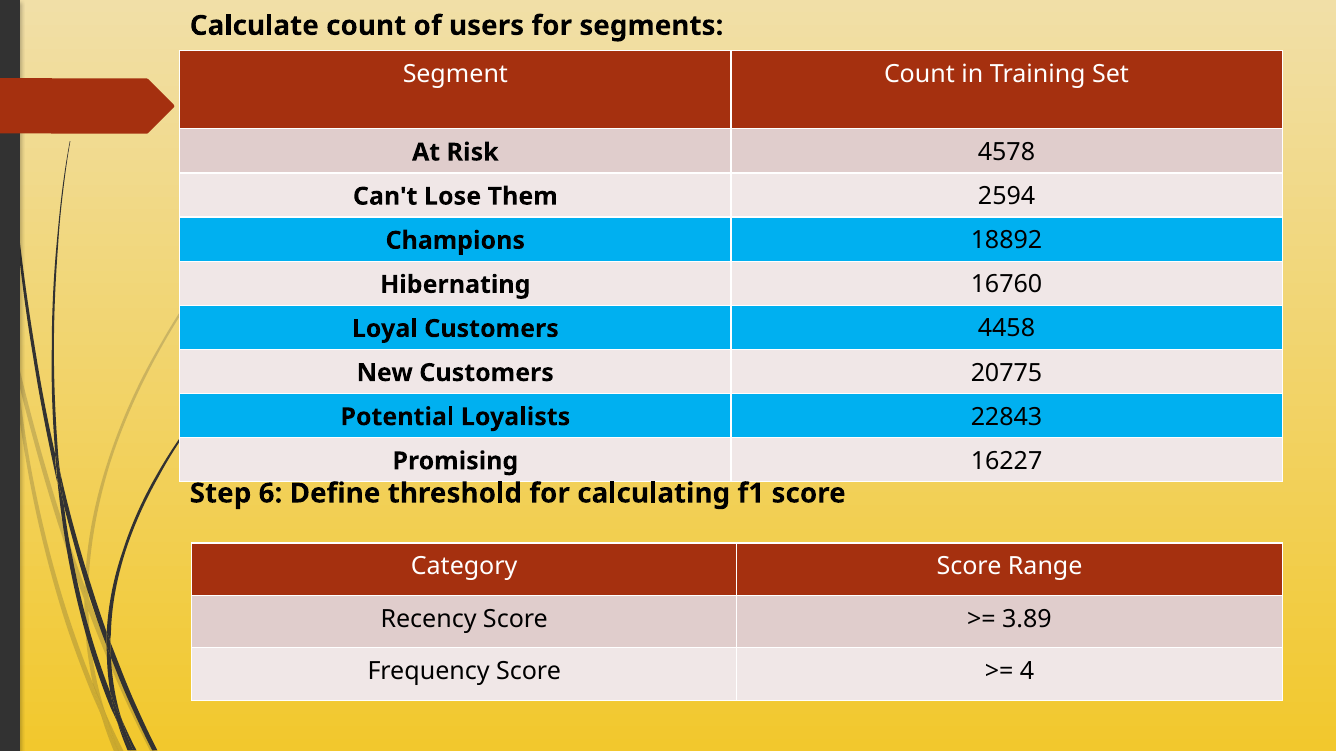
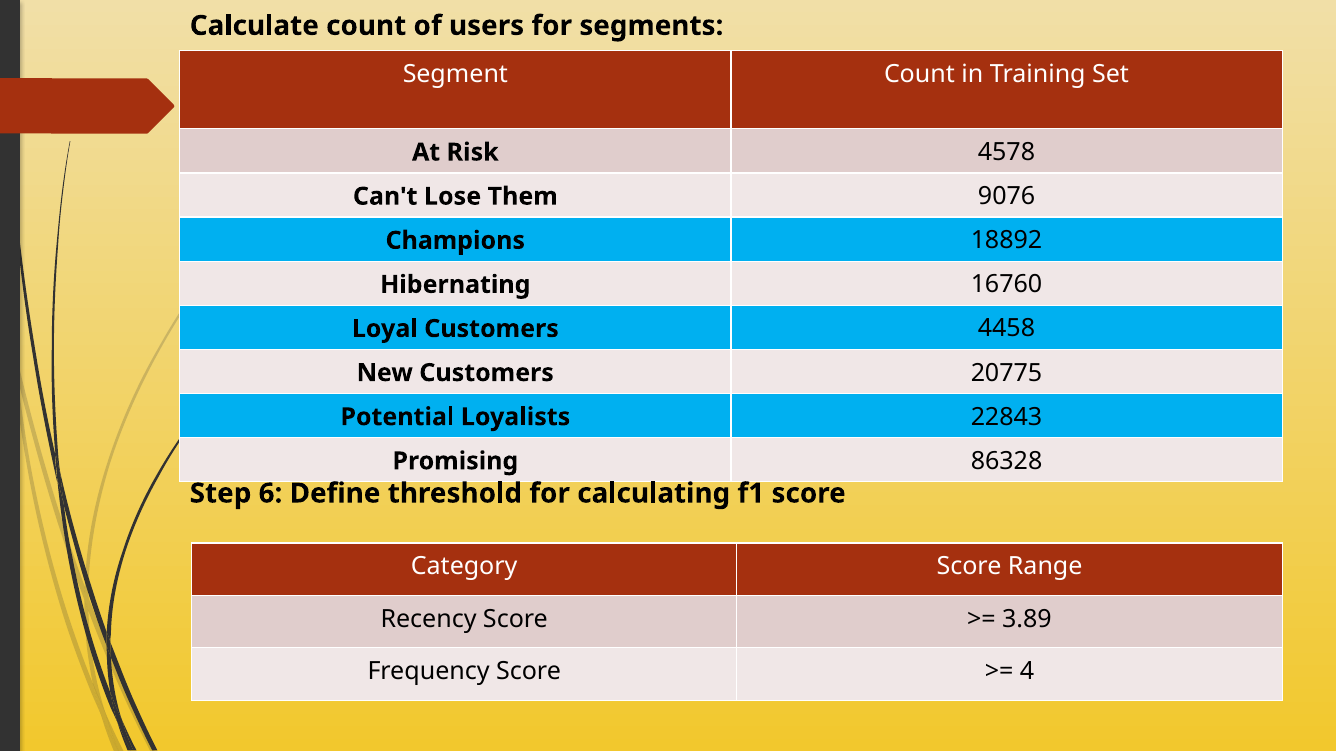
2594: 2594 -> 9076
16227: 16227 -> 86328
